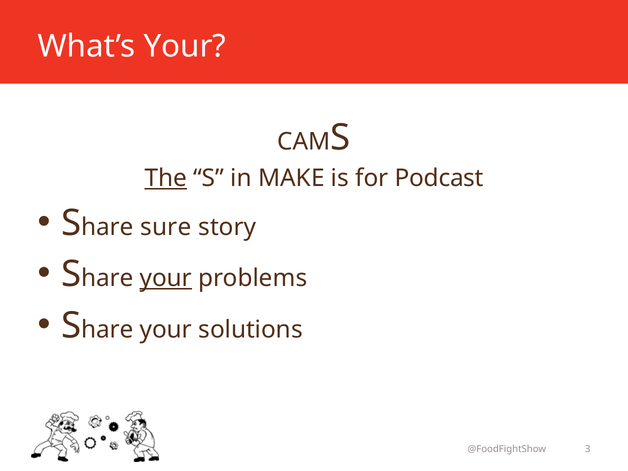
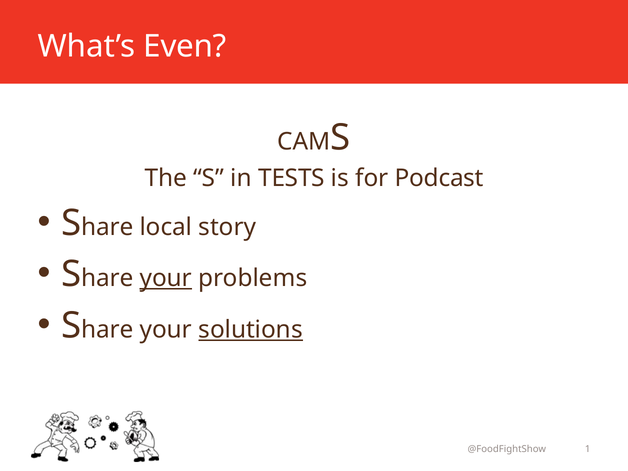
What’s Your: Your -> Even
The underline: present -> none
MAKE: MAKE -> TESTS
sure: sure -> local
solutions underline: none -> present
3: 3 -> 1
